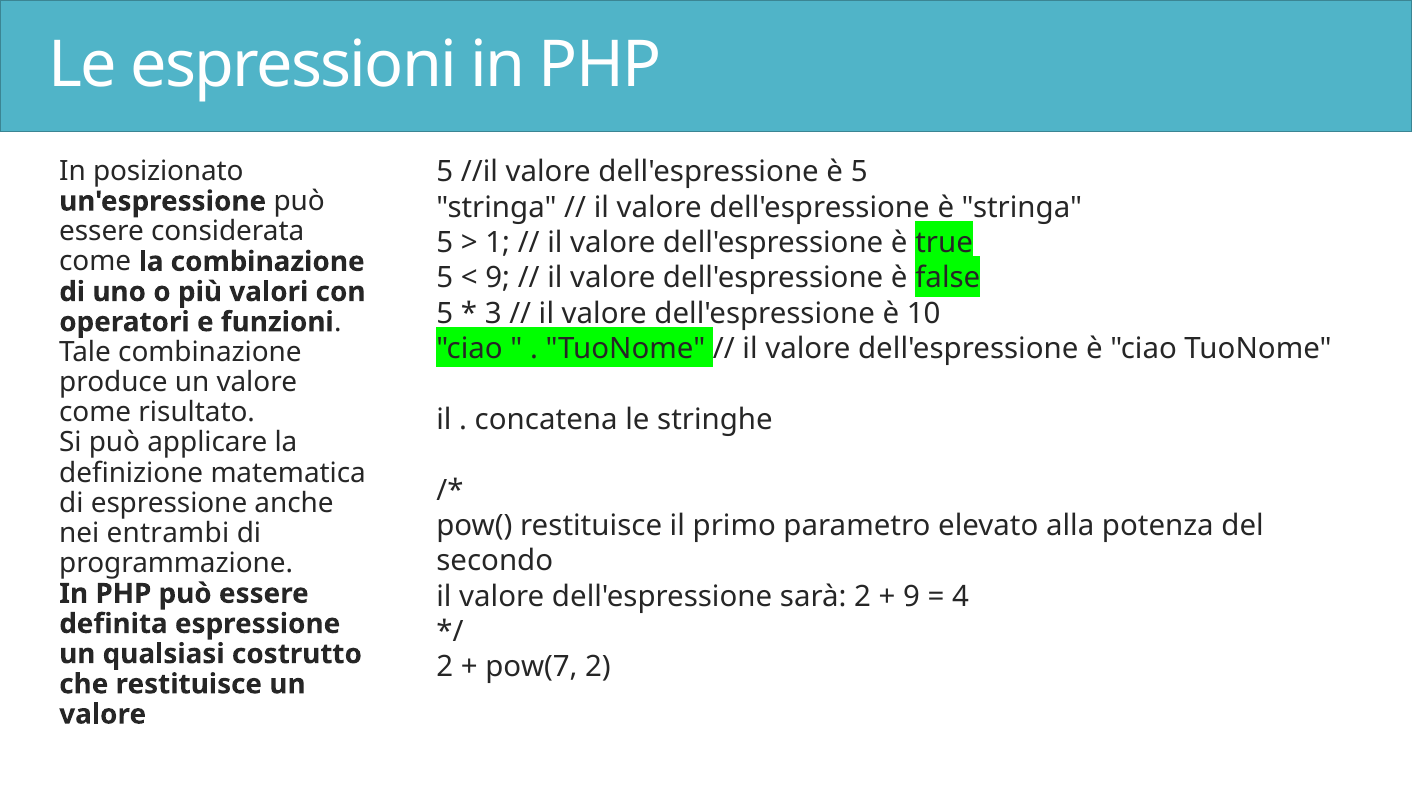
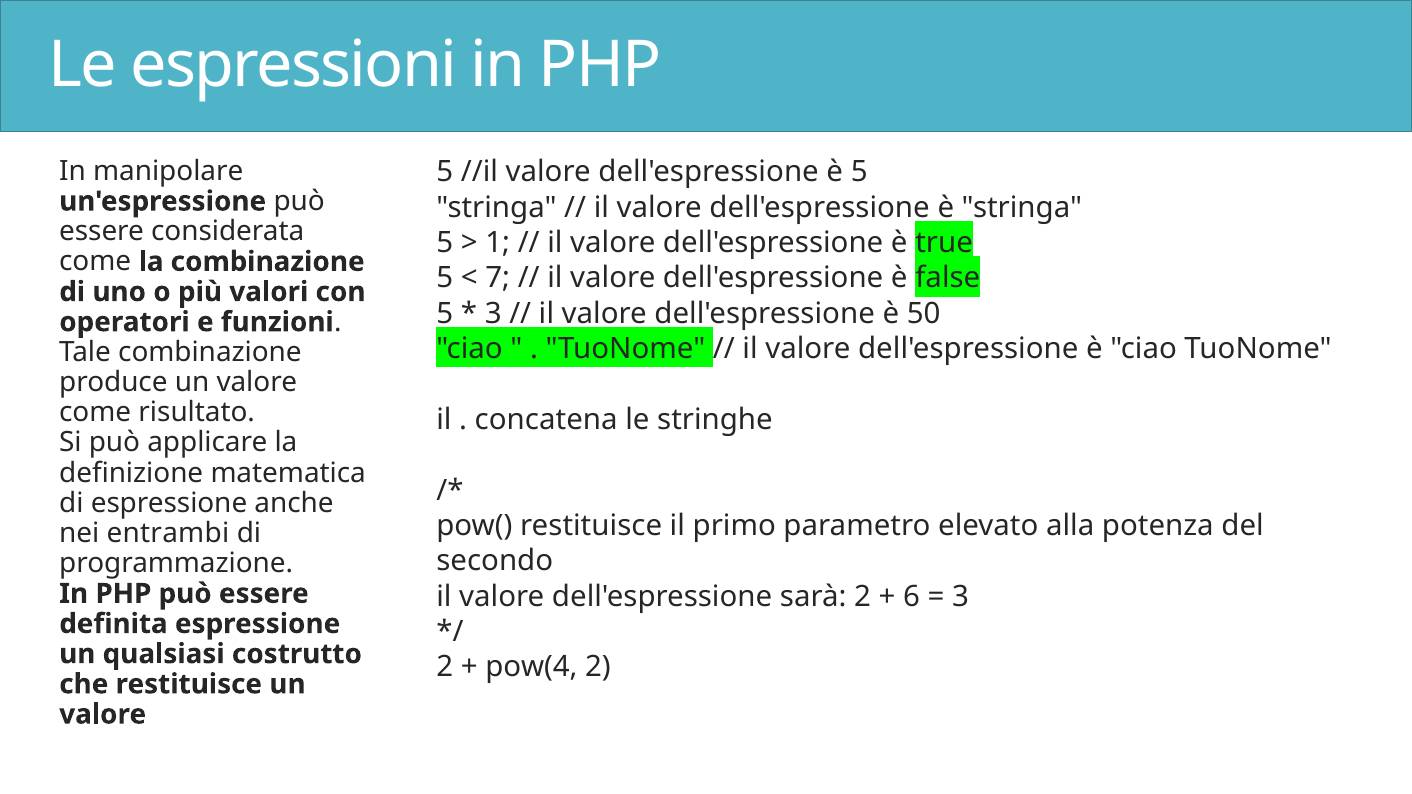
posizionato: posizionato -> manipolare
9 at (498, 278): 9 -> 7
10: 10 -> 50
9 at (912, 597): 9 -> 6
4 at (961, 597): 4 -> 3
pow(7: pow(7 -> pow(4
